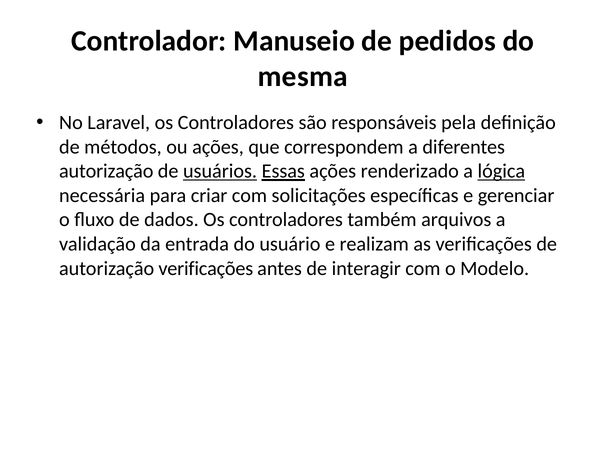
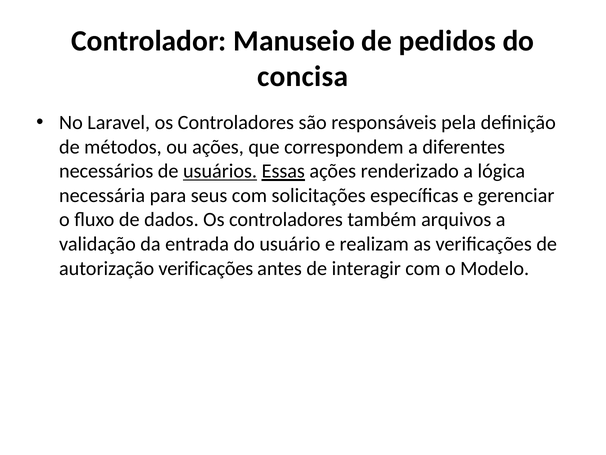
mesma: mesma -> concisa
autorização at (106, 171): autorização -> necessários
lógica underline: present -> none
criar: criar -> seus
